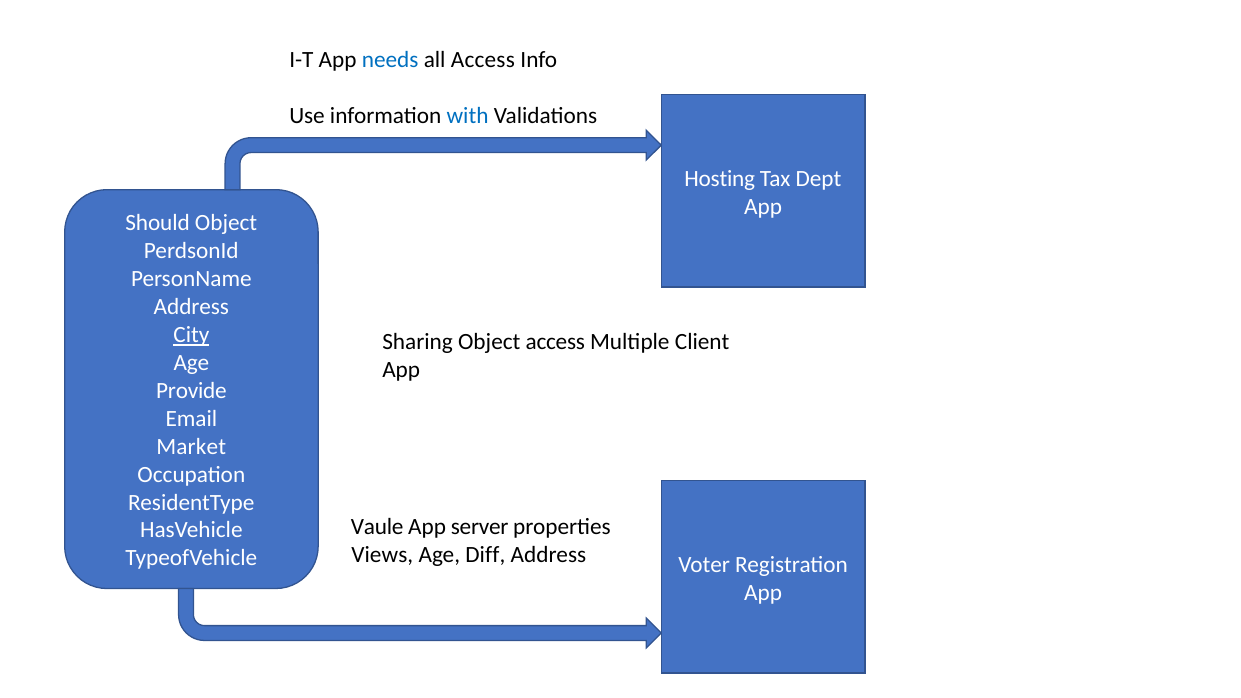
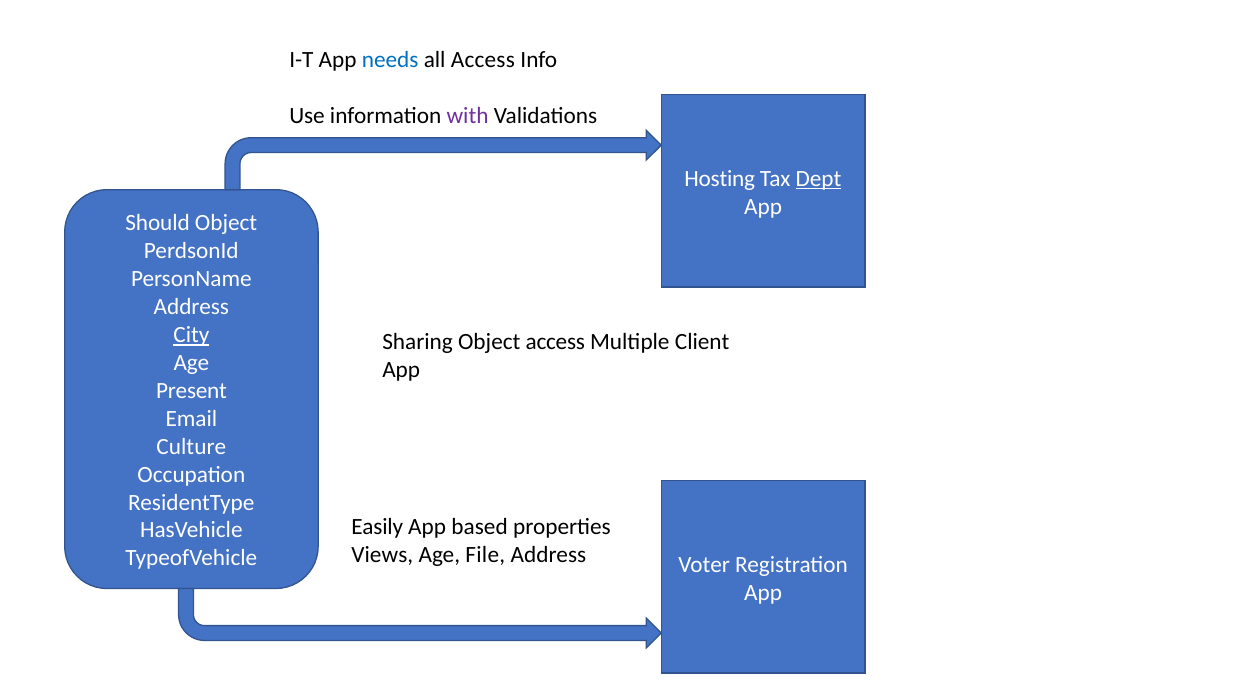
with colour: blue -> purple
Dept underline: none -> present
Provide: Provide -> Present
Market: Market -> Culture
Vaule: Vaule -> Easily
server: server -> based
Diff: Diff -> File
